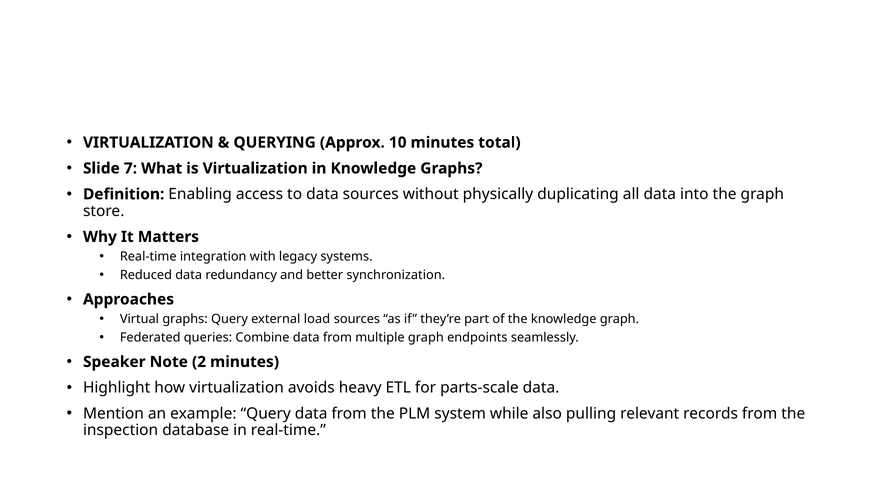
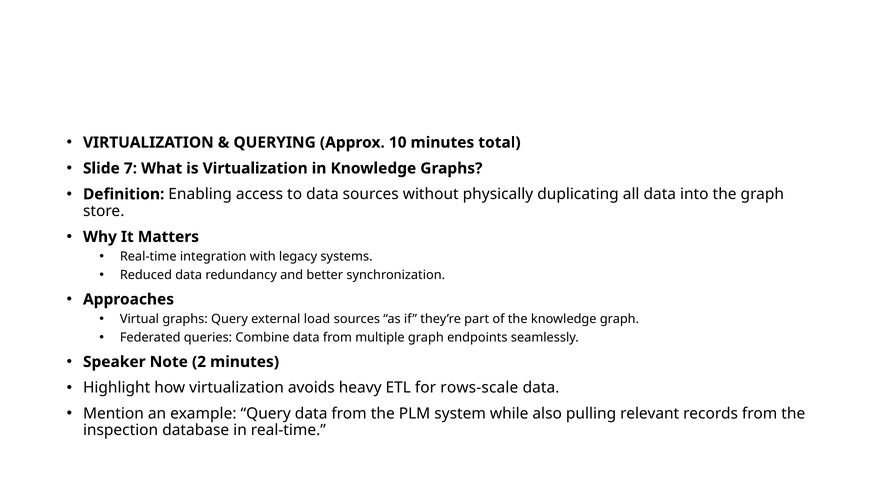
parts-scale: parts-scale -> rows-scale
